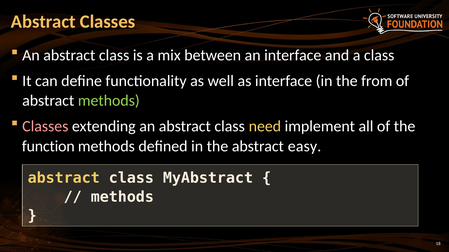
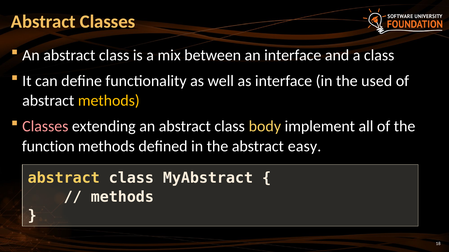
from: from -> used
methods at (109, 101) colour: light green -> yellow
need: need -> body
